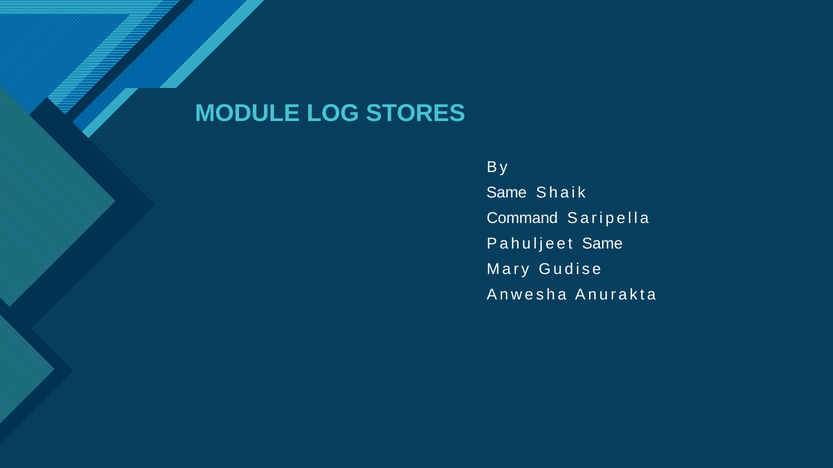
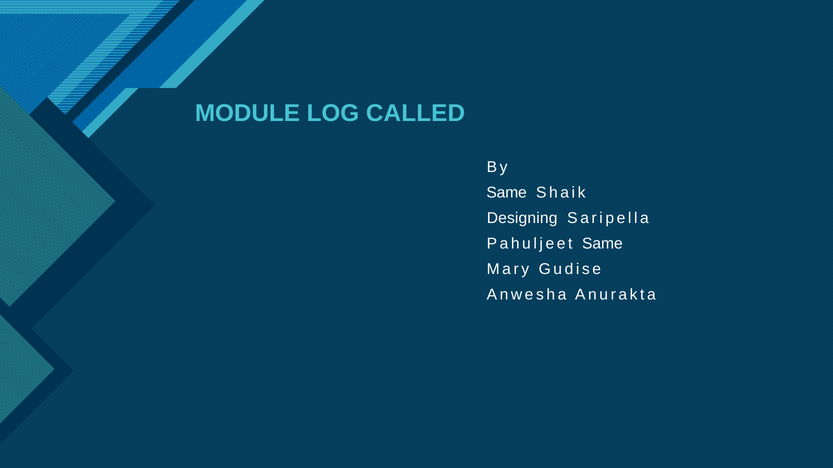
STORES: STORES -> CALLED
Command: Command -> Designing
